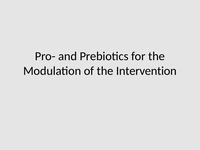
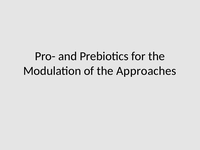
Intervention: Intervention -> Approaches
